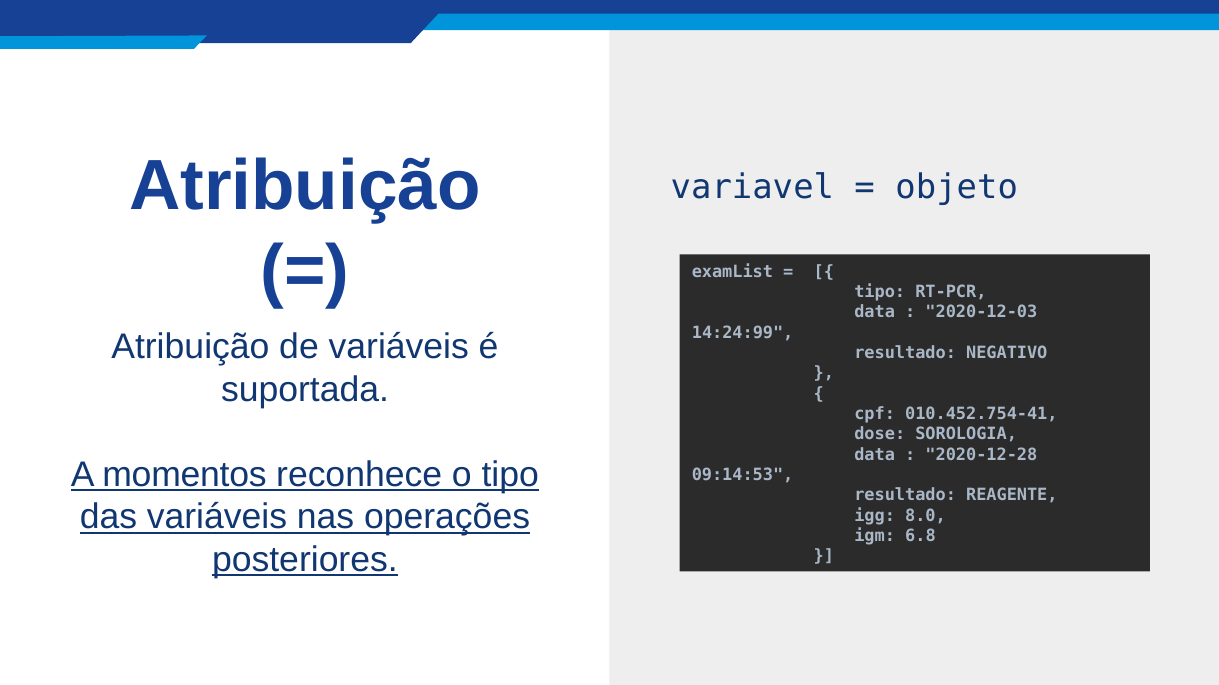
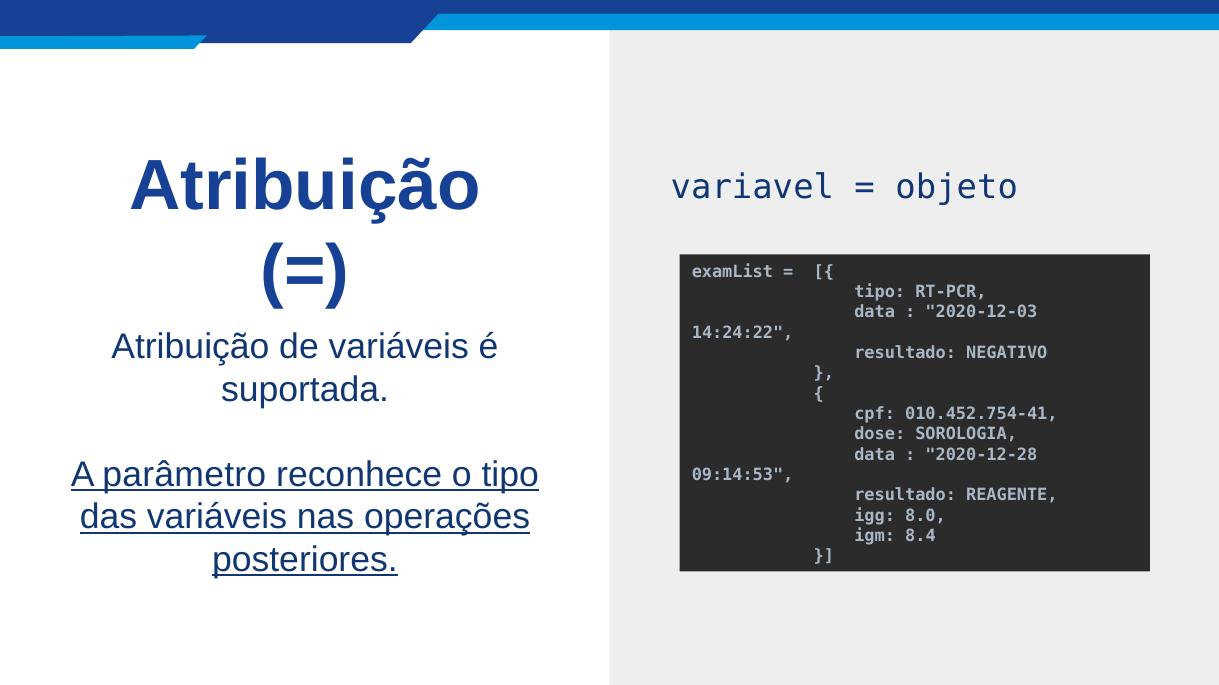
14:24:99: 14:24:99 -> 14:24:22
momentos: momentos -> parâmetro
6.8: 6.8 -> 8.4
